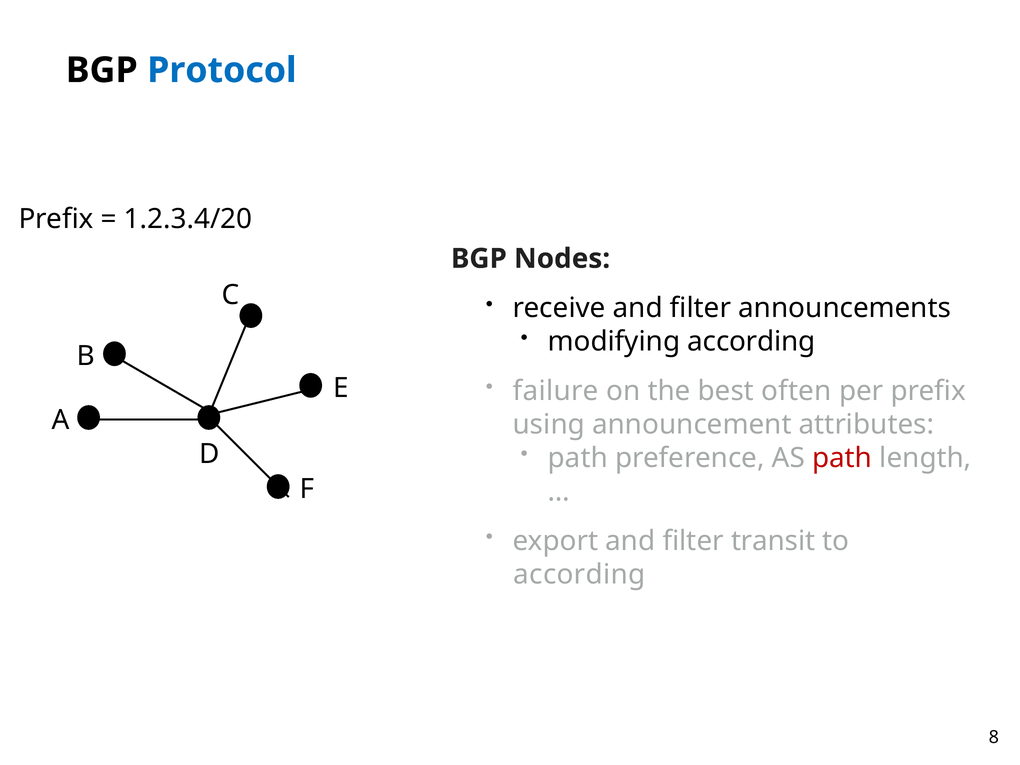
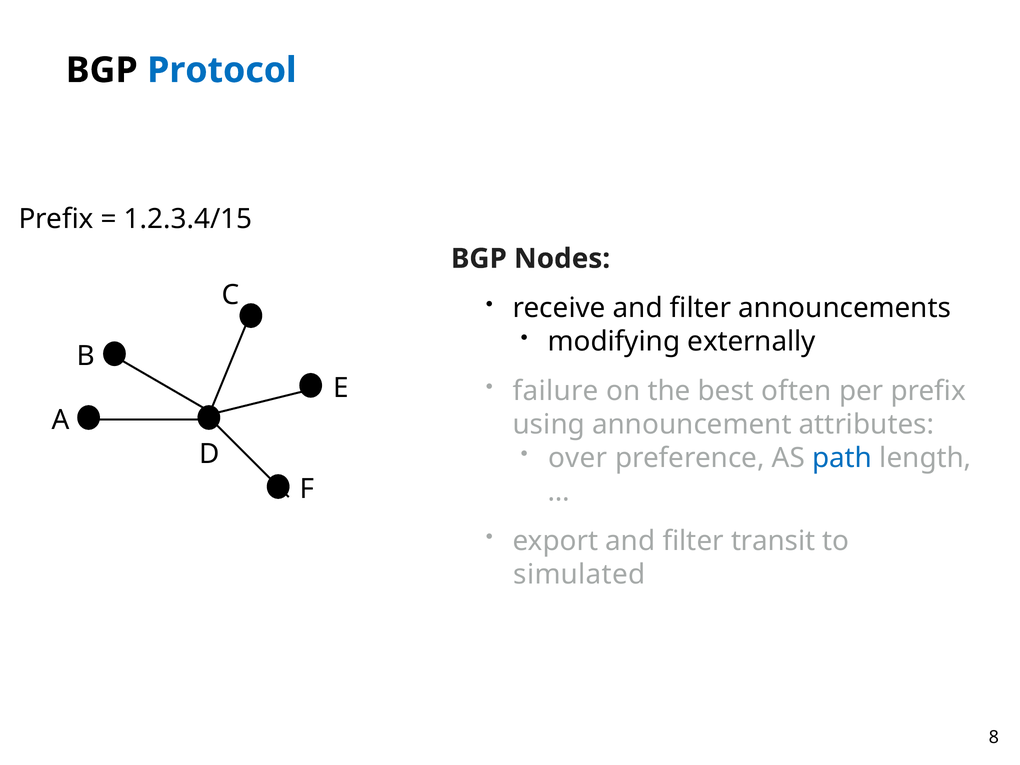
1.2.3.4/20: 1.2.3.4/20 -> 1.2.3.4/15
modifying according: according -> externally
path at (578, 458): path -> over
path at (842, 458) colour: red -> blue
according at (579, 574): according -> simulated
